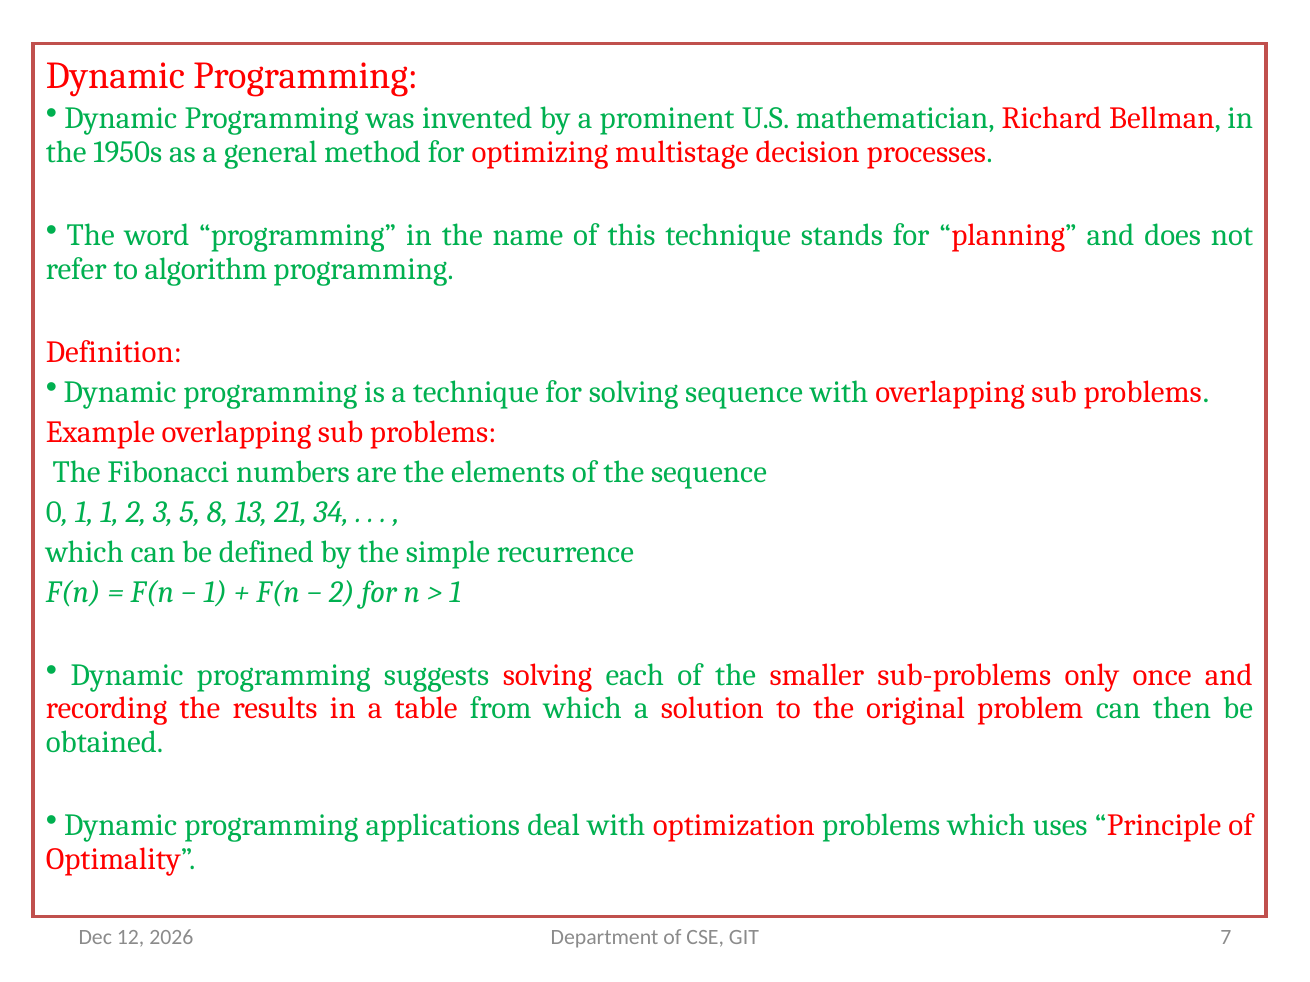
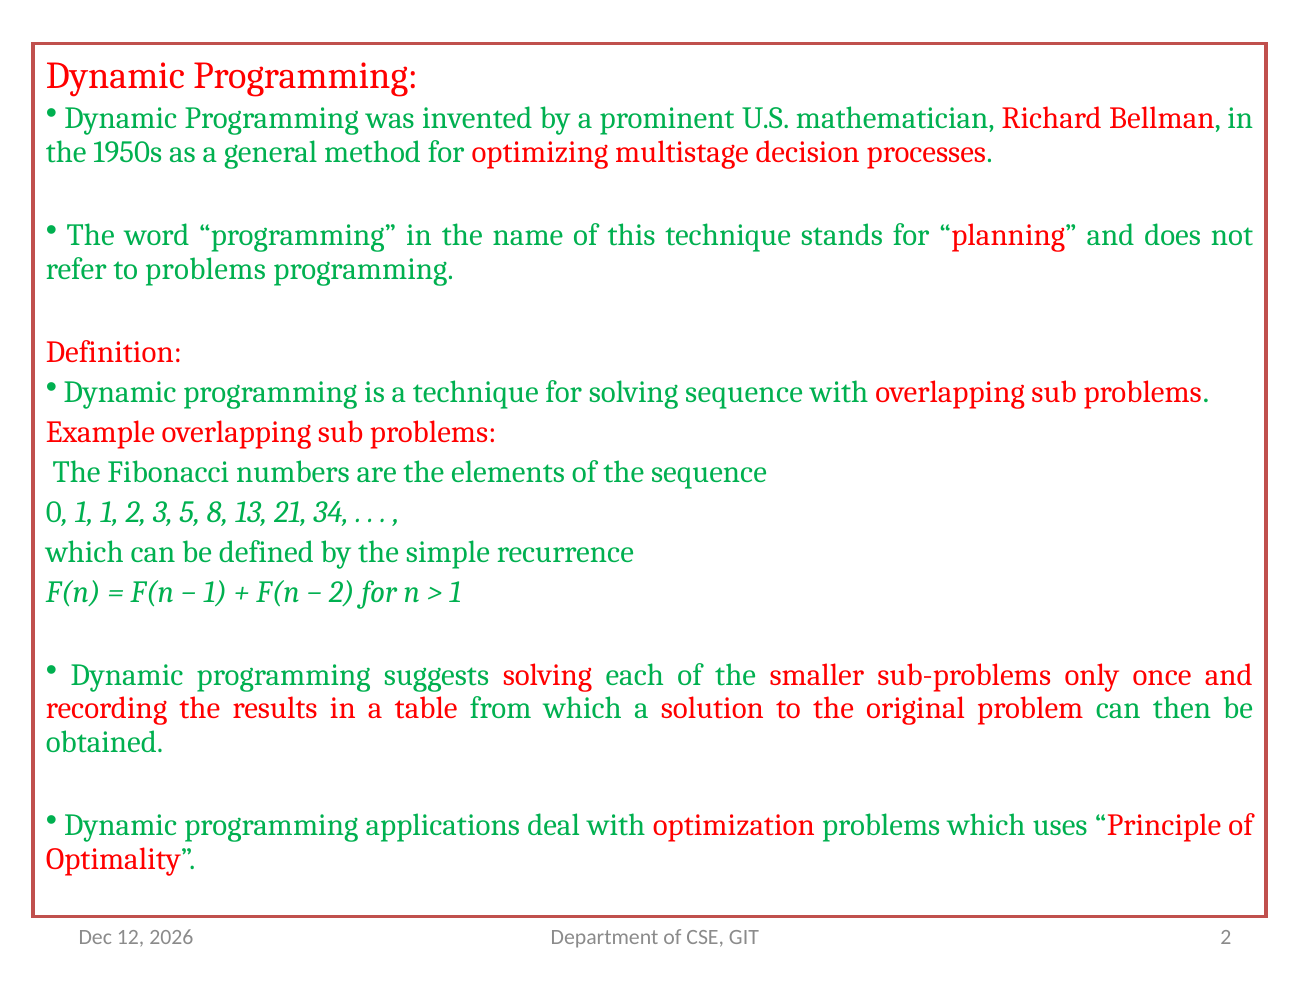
to algorithm: algorithm -> problems
7 at (1226, 938): 7 -> 2
